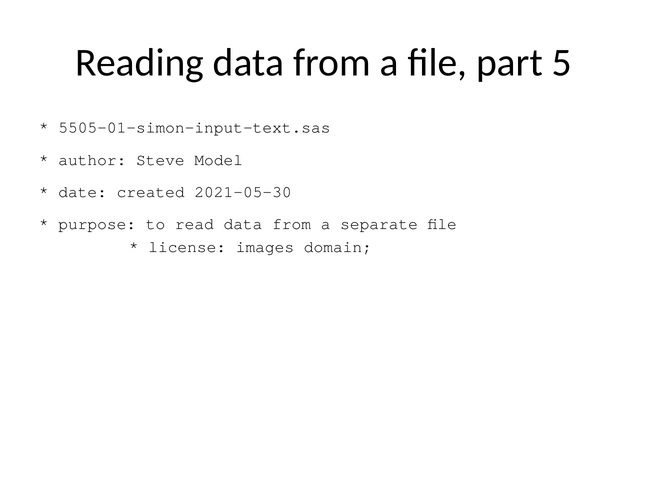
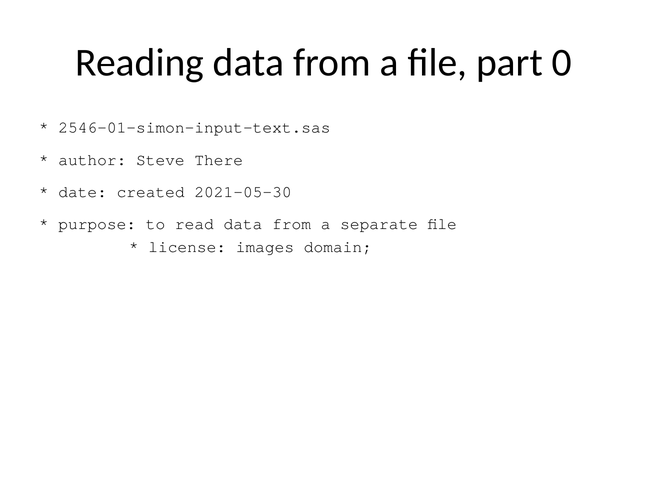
5: 5 -> 0
5505-01-simon-input-text.sas: 5505-01-simon-input-text.sas -> 2546-01-simon-input-text.sas
Model: Model -> There
